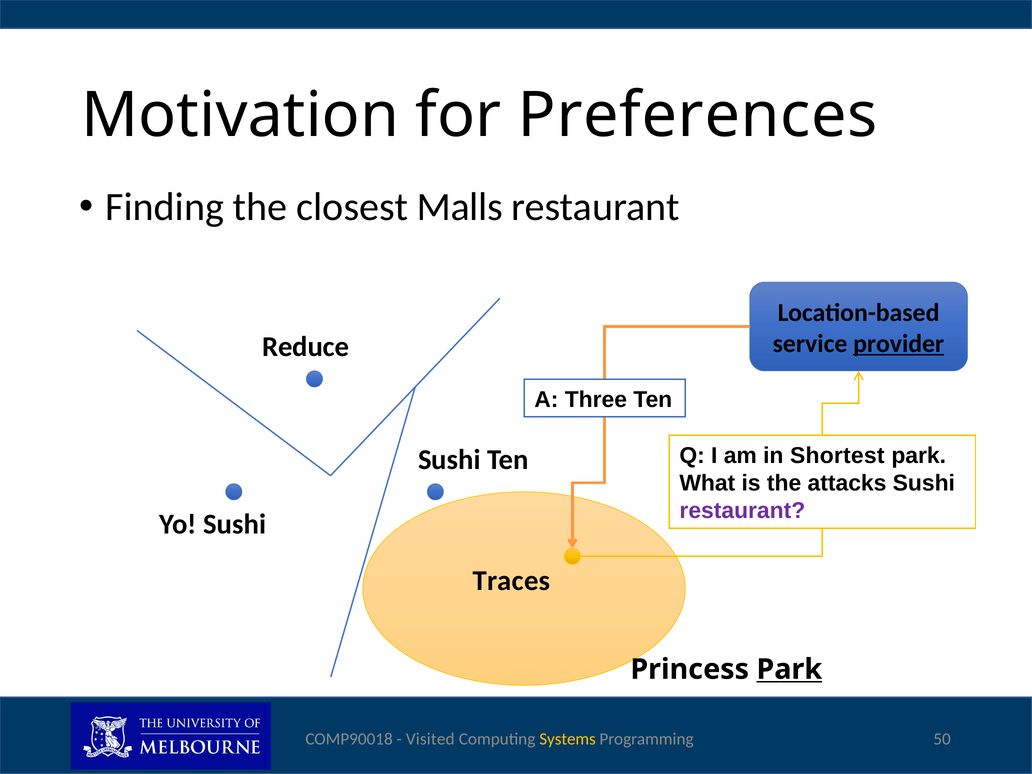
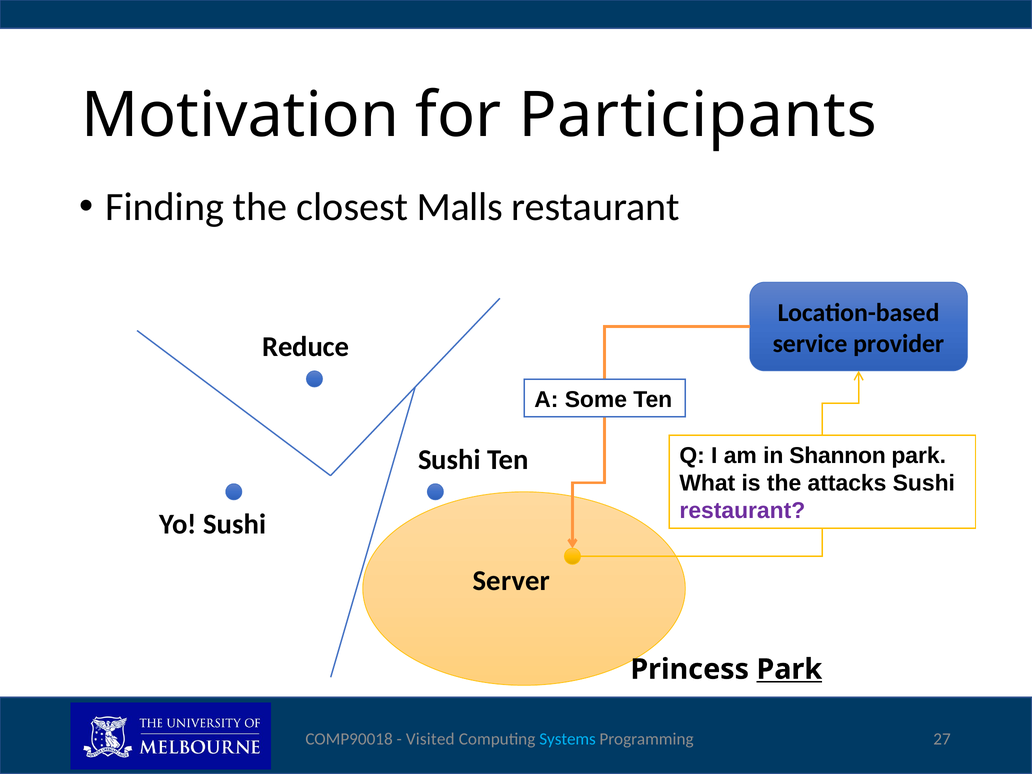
Preferences: Preferences -> Participants
provider underline: present -> none
Three: Three -> Some
Shortest: Shortest -> Shannon
Traces: Traces -> Server
Systems colour: yellow -> light blue
50: 50 -> 27
